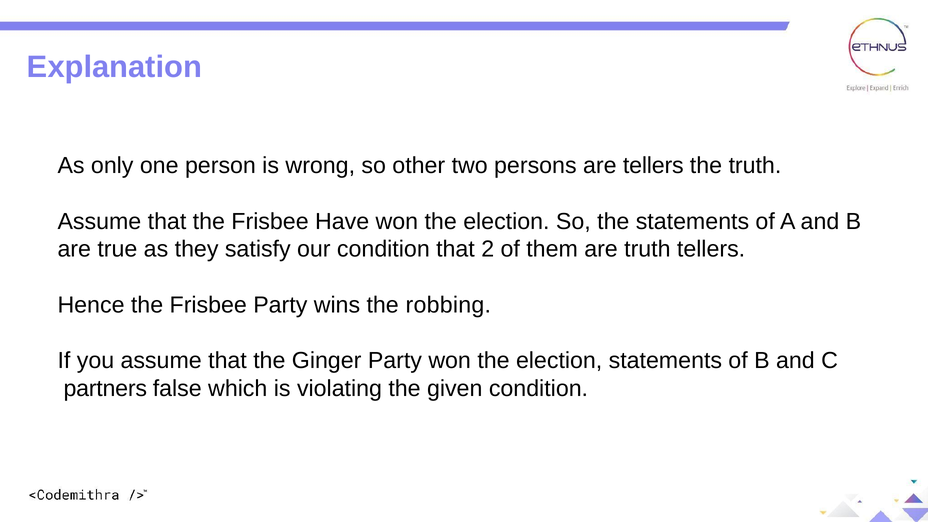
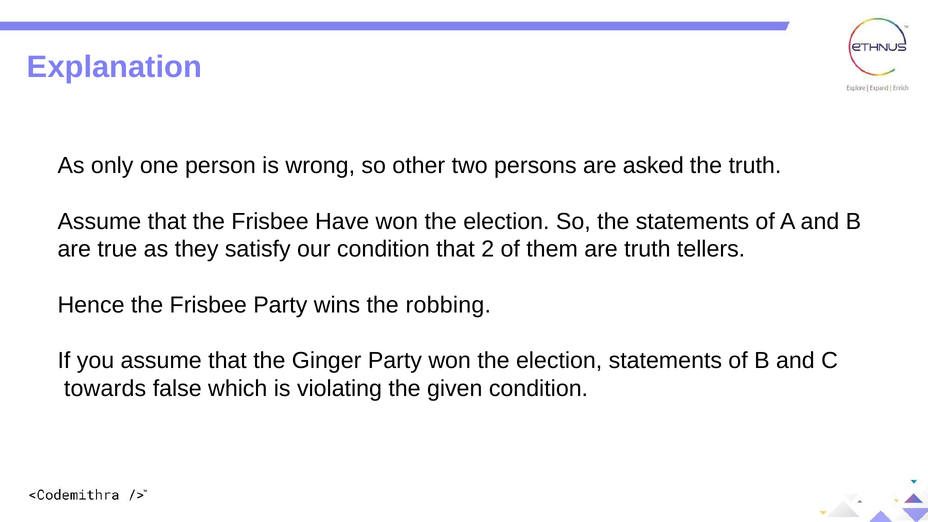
are tellers: tellers -> asked
partners: partners -> towards
